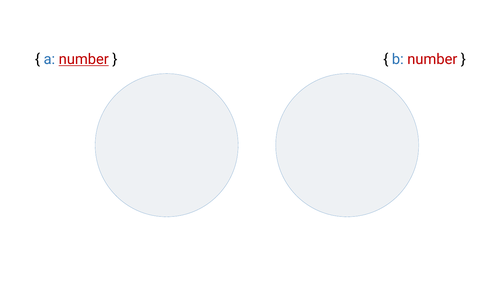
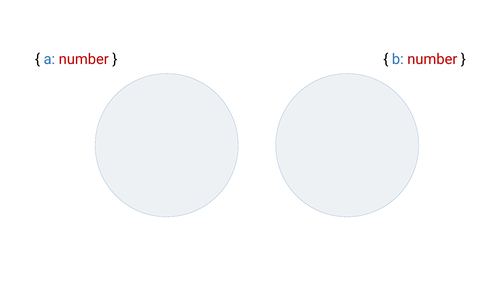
number at (84, 59) underline: present -> none
